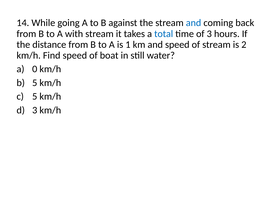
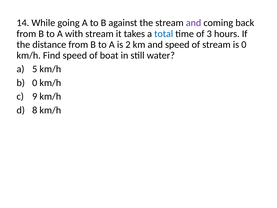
and at (194, 23) colour: blue -> purple
1: 1 -> 2
is 2: 2 -> 0
0: 0 -> 5
b 5: 5 -> 0
5 at (35, 96): 5 -> 9
3 at (35, 110): 3 -> 8
